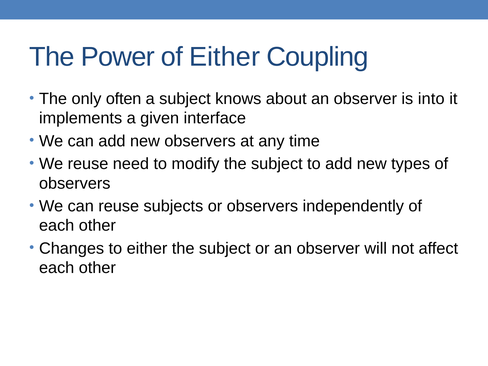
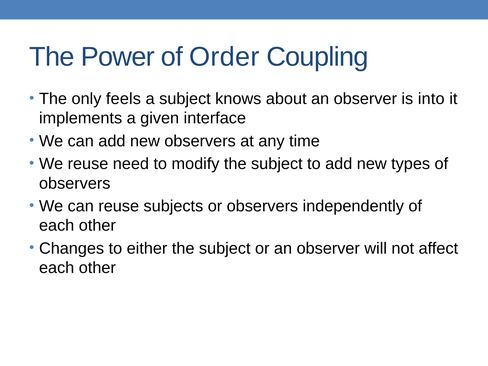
of Either: Either -> Order
often: often -> feels
